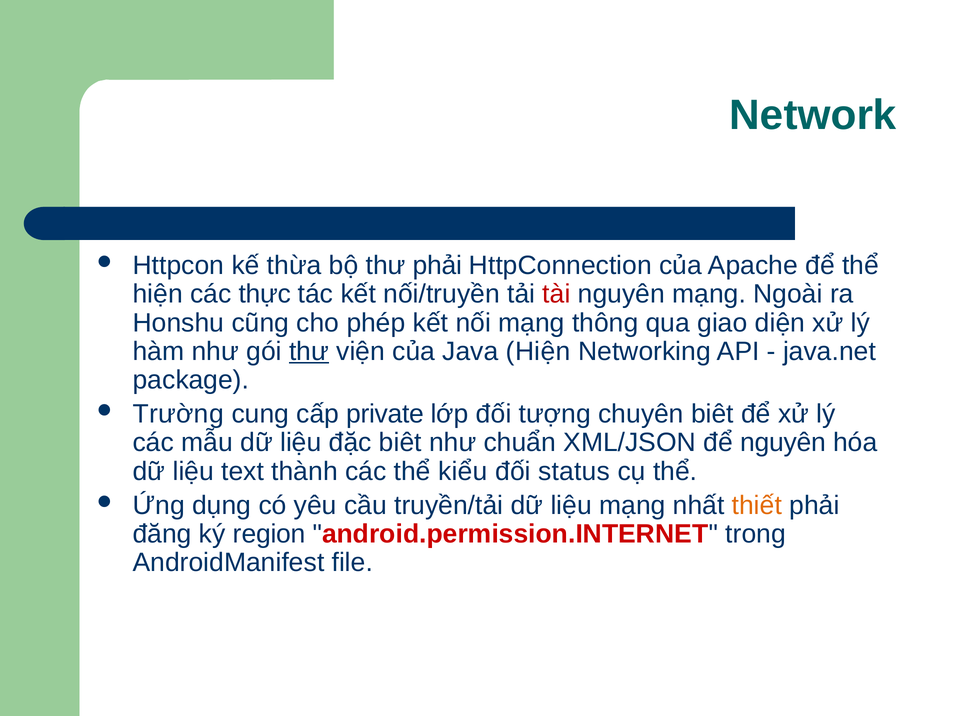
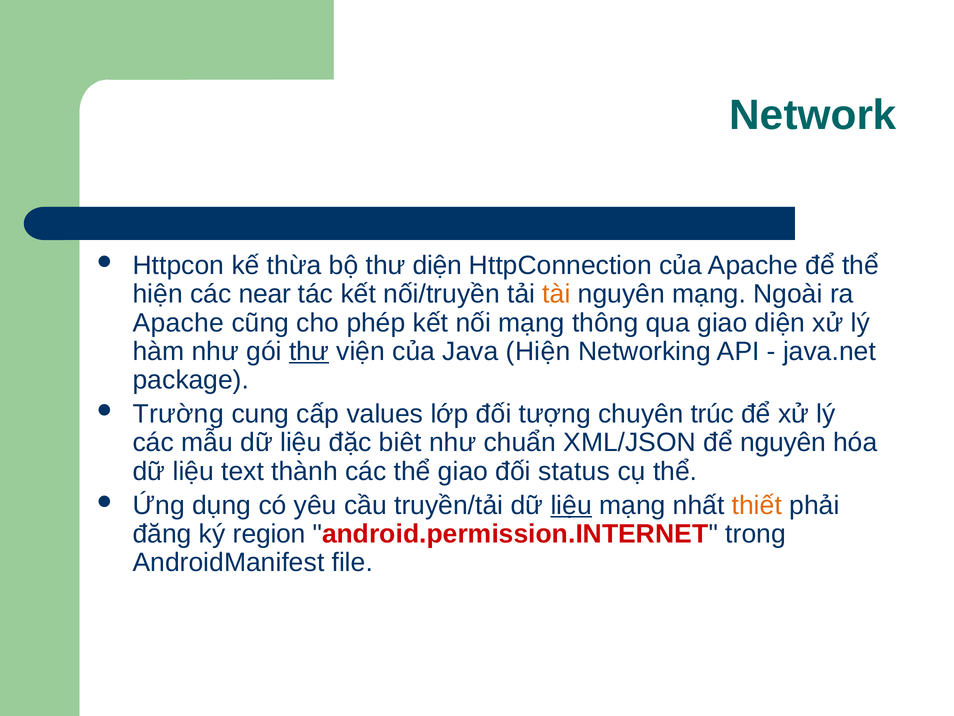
thư phải: phải -> diện
thực: thực -> near
tài colour: red -> orange
Honshu at (178, 323): Honshu -> Apache
private: private -> values
chuyên biêt: biêt -> trúc
thể kiểu: kiểu -> giao
liệu at (571, 505) underline: none -> present
